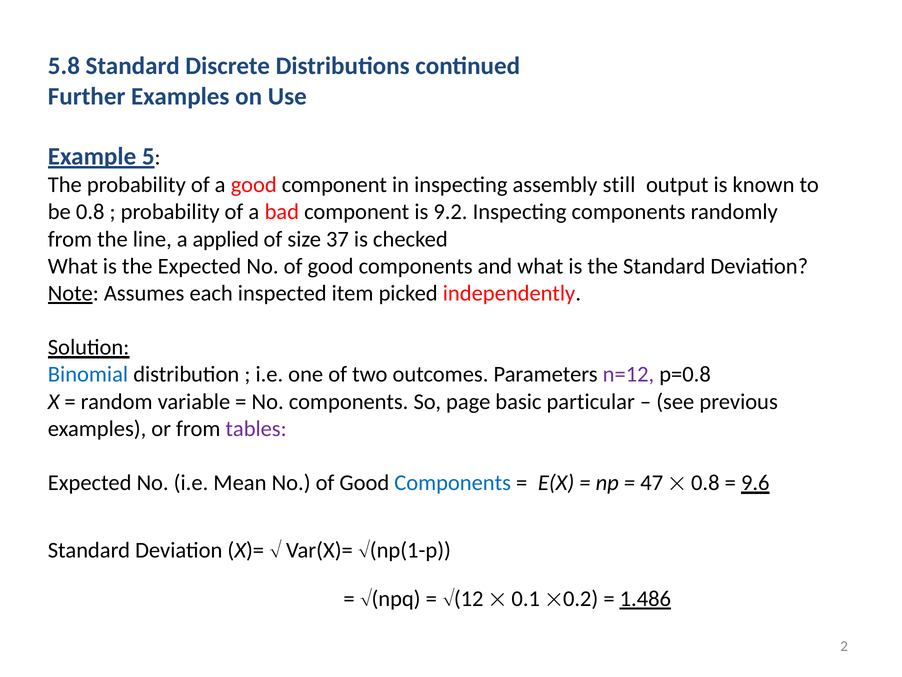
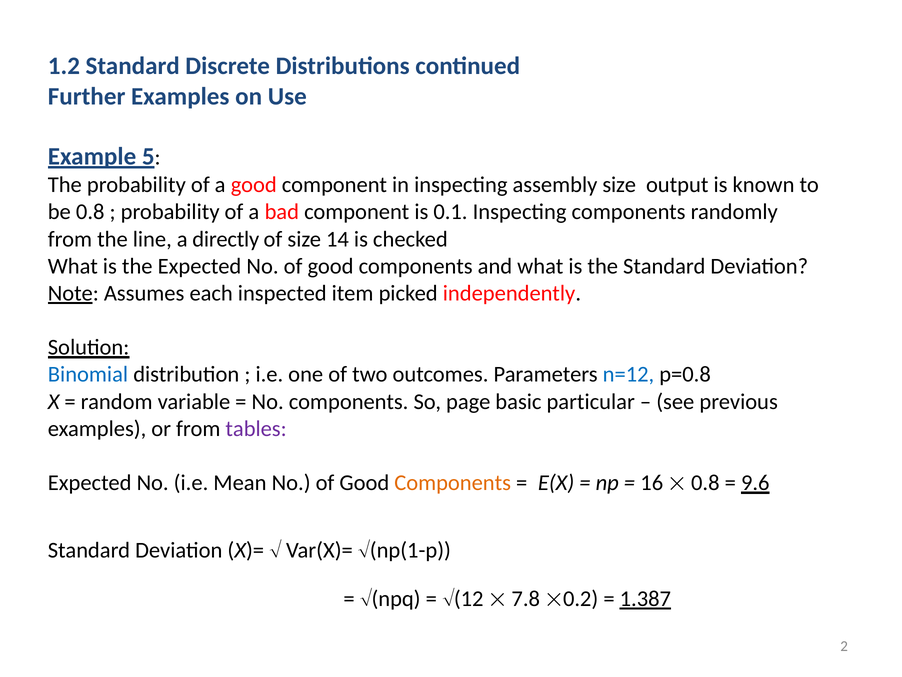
5.8: 5.8 -> 1.2
assembly still: still -> size
9.2: 9.2 -> 0.1
applied: applied -> directly
37: 37 -> 14
n=12 colour: purple -> blue
Components at (453, 482) colour: blue -> orange
47: 47 -> 16
0.1: 0.1 -> 7.8
1.486: 1.486 -> 1.387
